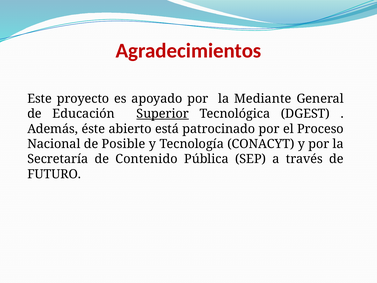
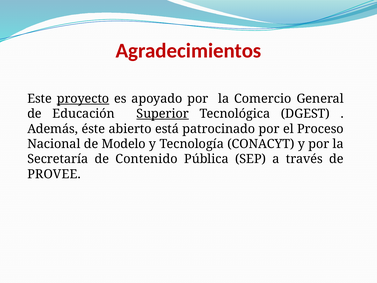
proyecto underline: none -> present
Mediante: Mediante -> Comercio
Posible: Posible -> Modelo
FUTURO: FUTURO -> PROVEE
